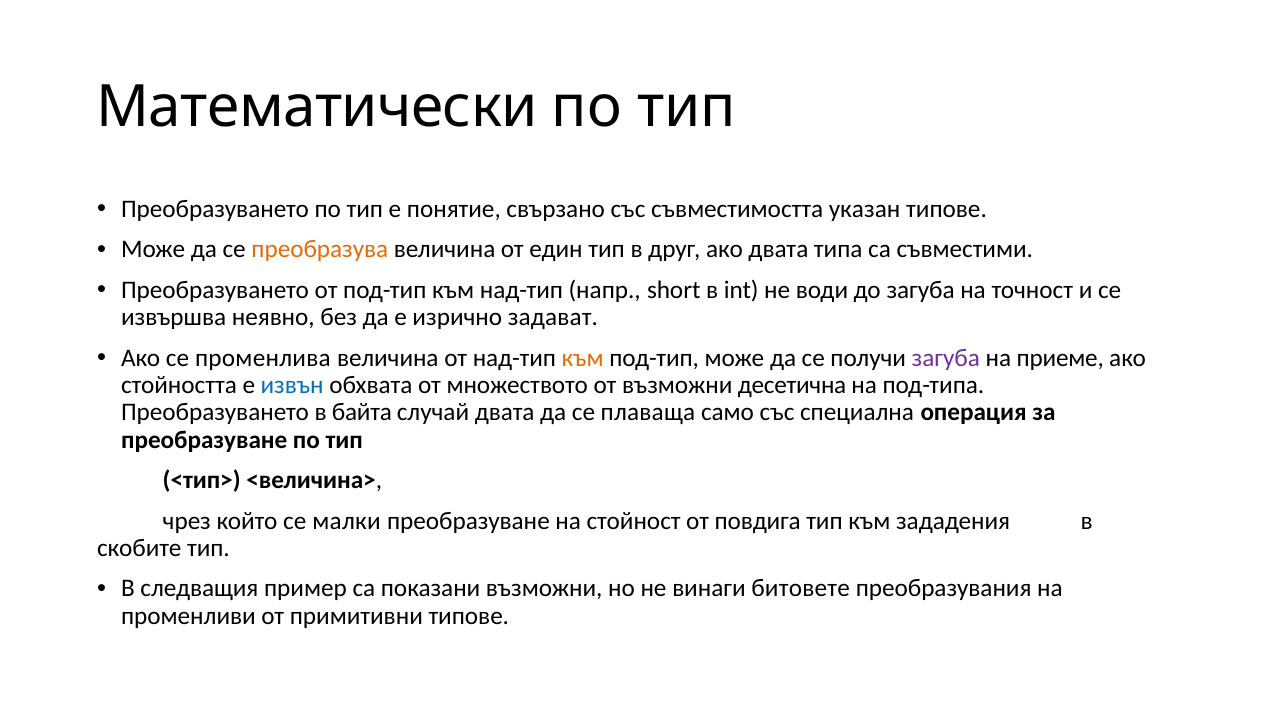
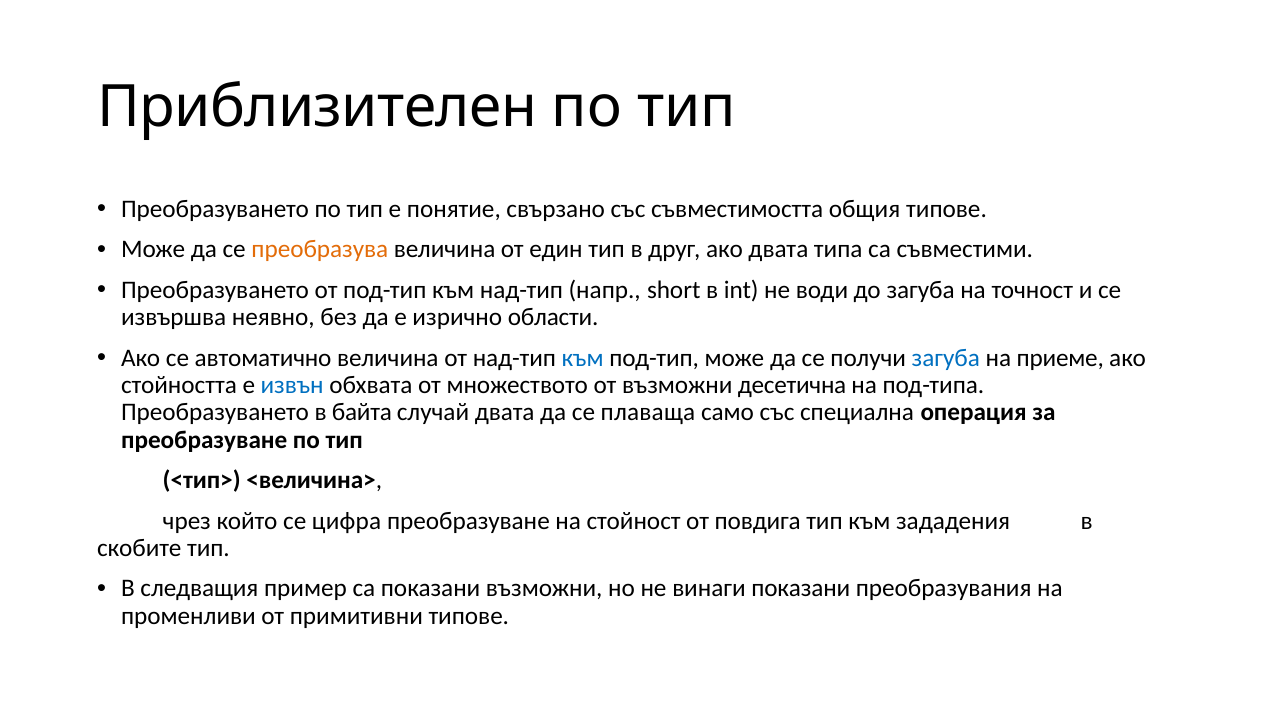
Математически: Математически -> Приблизителен
указан: указан -> общия
задават: задават -> области
променлива: променлива -> автоматично
към at (583, 358) colour: orange -> blue
загуба at (946, 358) colour: purple -> blue
малки: малки -> цифра
винаги битовете: битовете -> показани
